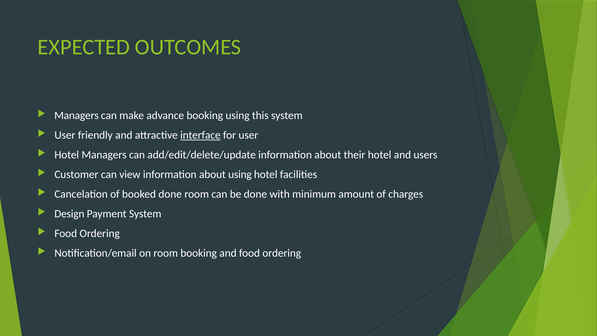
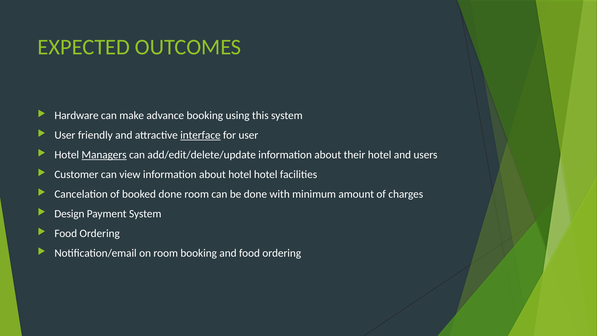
Managers at (77, 116): Managers -> Hardware
Managers at (104, 155) underline: none -> present
about using: using -> hotel
